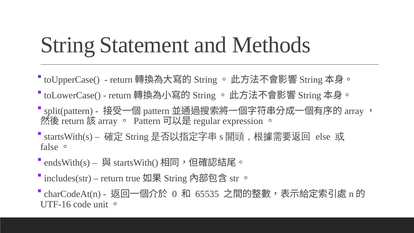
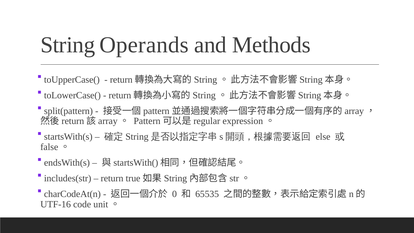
Statement: Statement -> Operands
